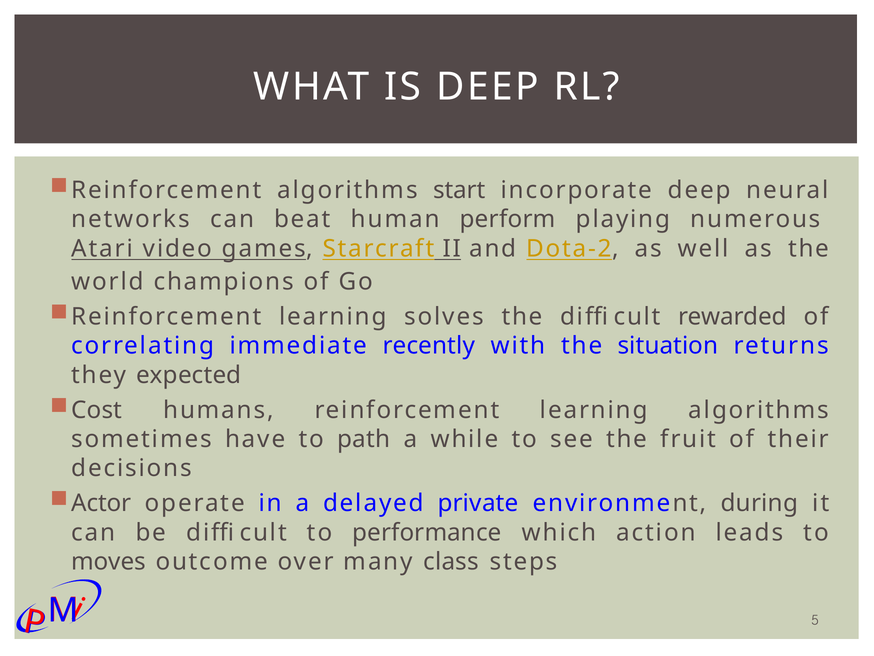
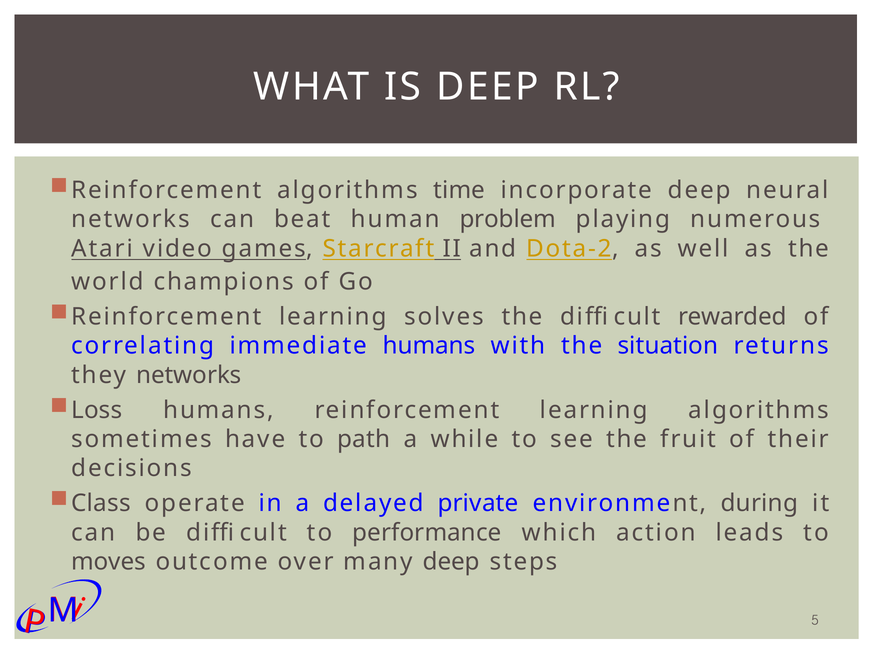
start: start -> time
perform: perform -> problem
immediate recently: recently -> humans
they expected: expected -> networks
Cost: Cost -> Loss
Actor: Actor -> Class
many class: class -> deep
